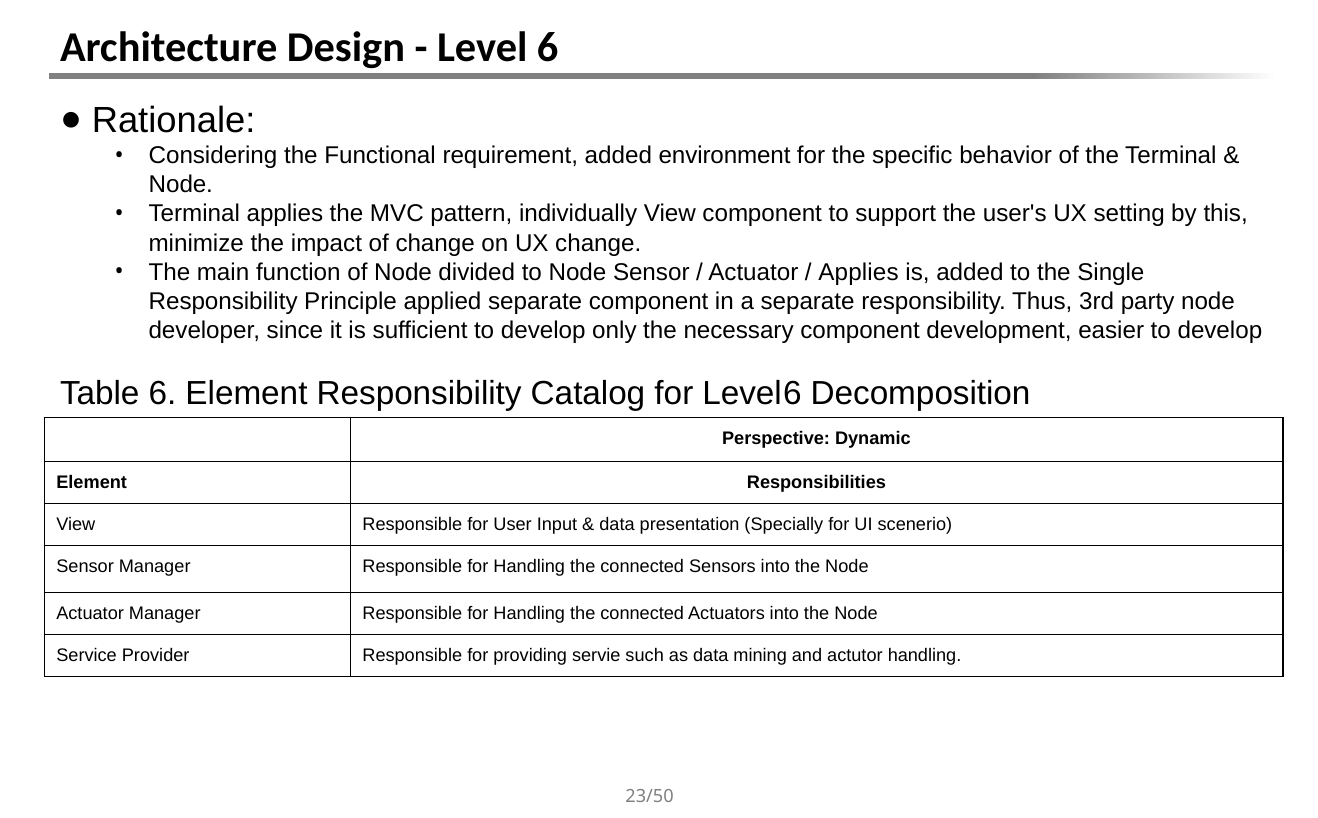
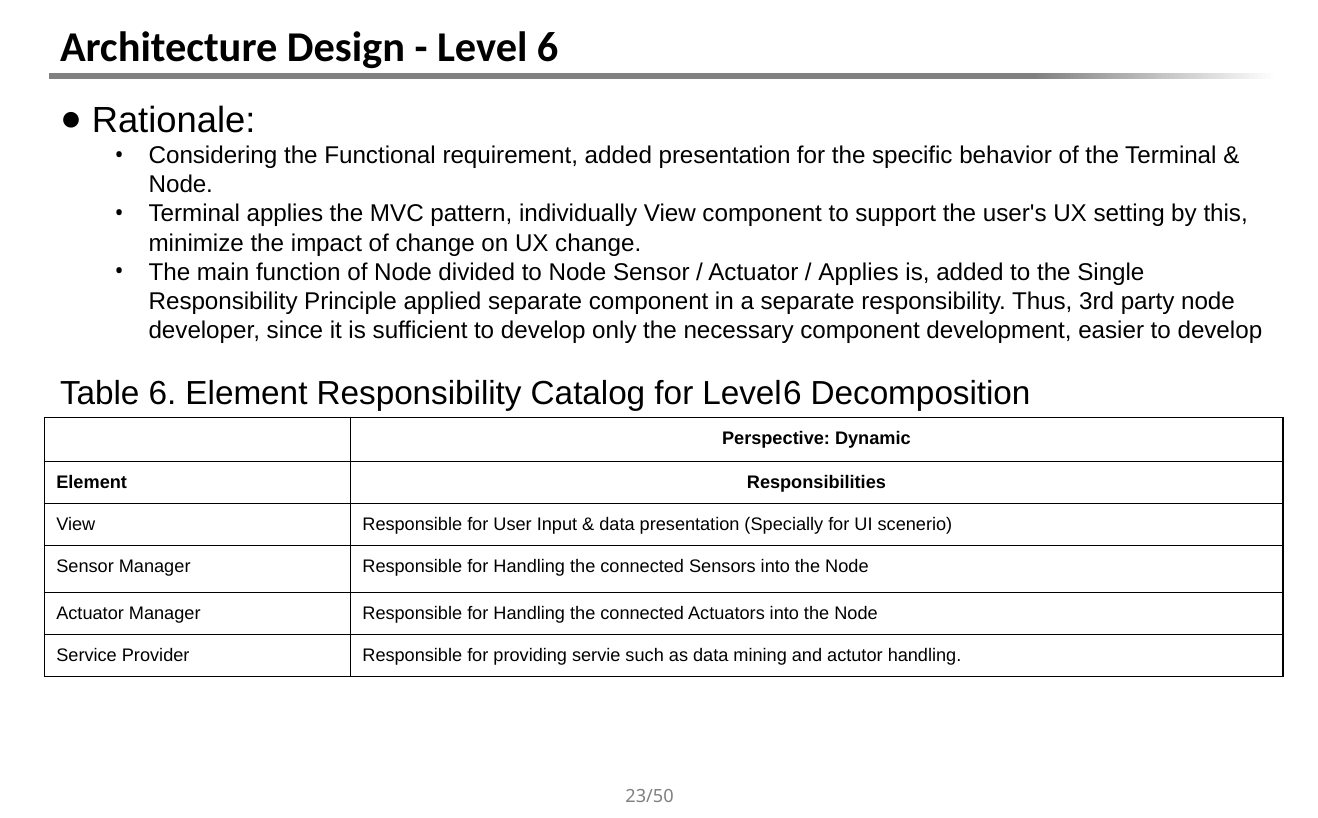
added environment: environment -> presentation
